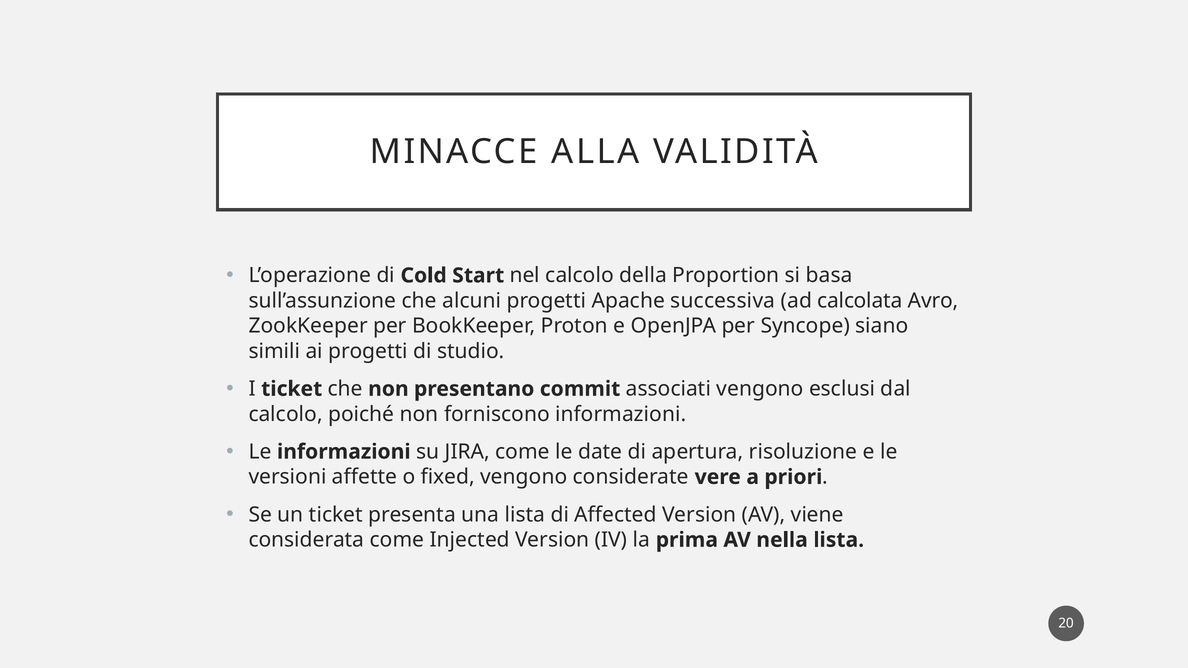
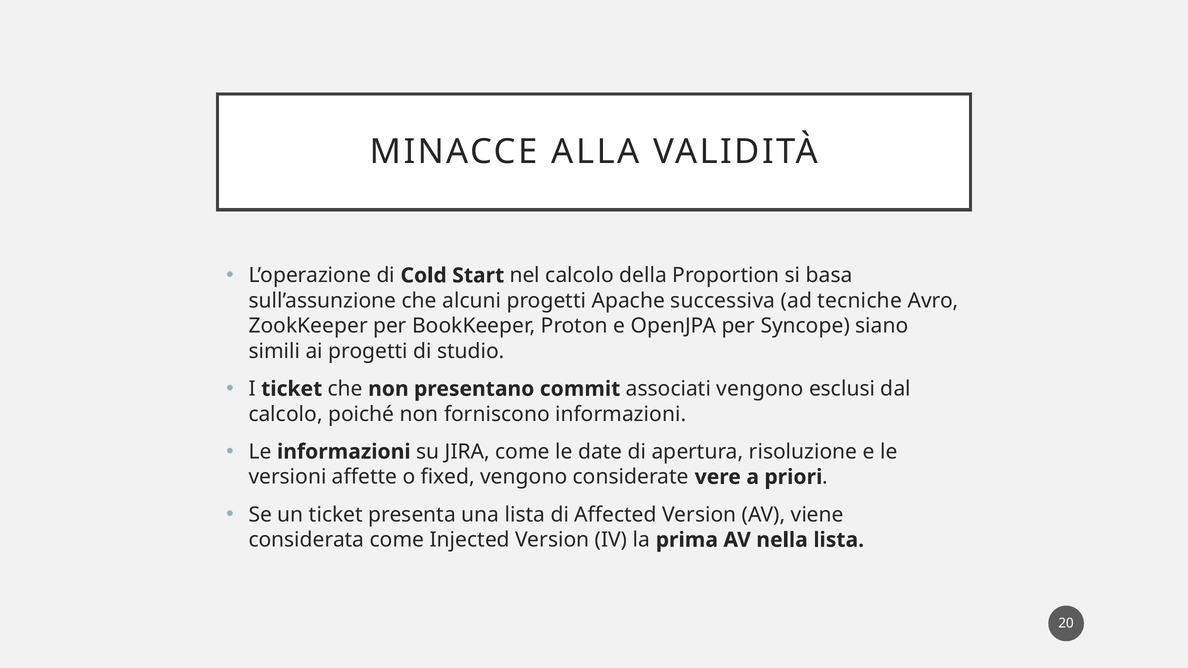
calcolata: calcolata -> tecniche
